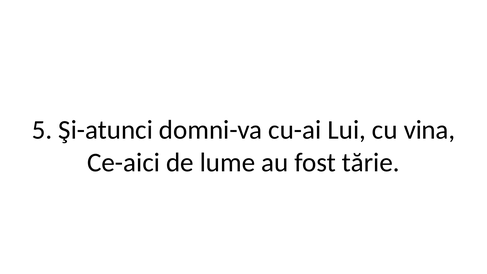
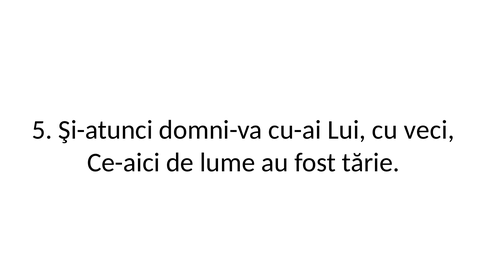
vina: vina -> veci
